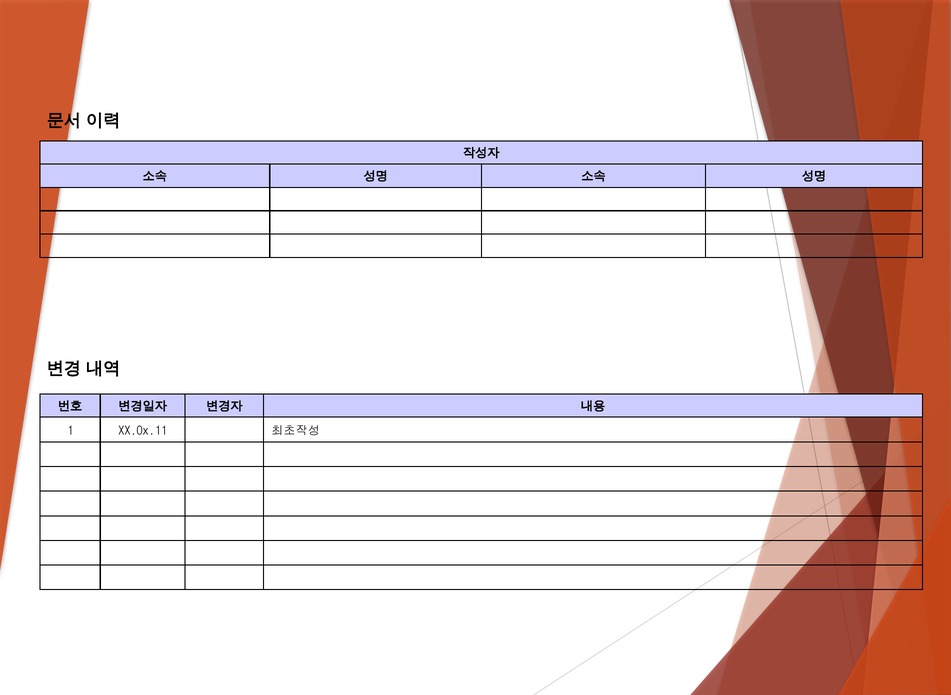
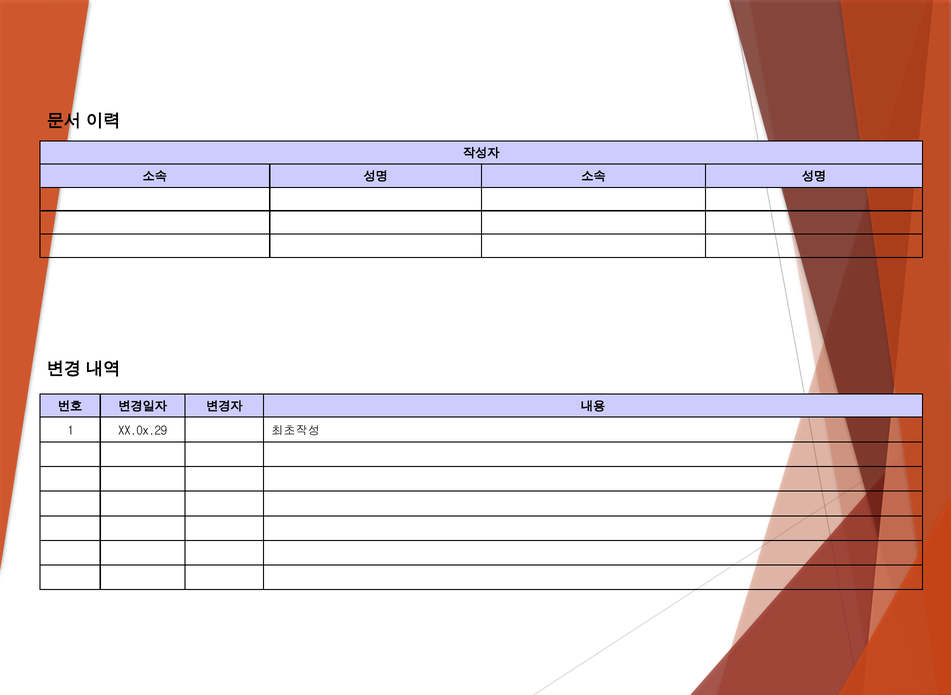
XX.0x.11: XX.0x.11 -> XX.0x.29
